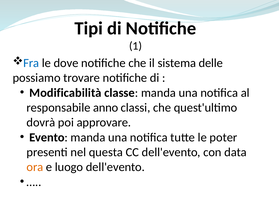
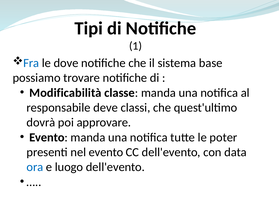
delle: delle -> base
anno: anno -> deve
nel questa: questa -> evento
ora colour: orange -> blue
